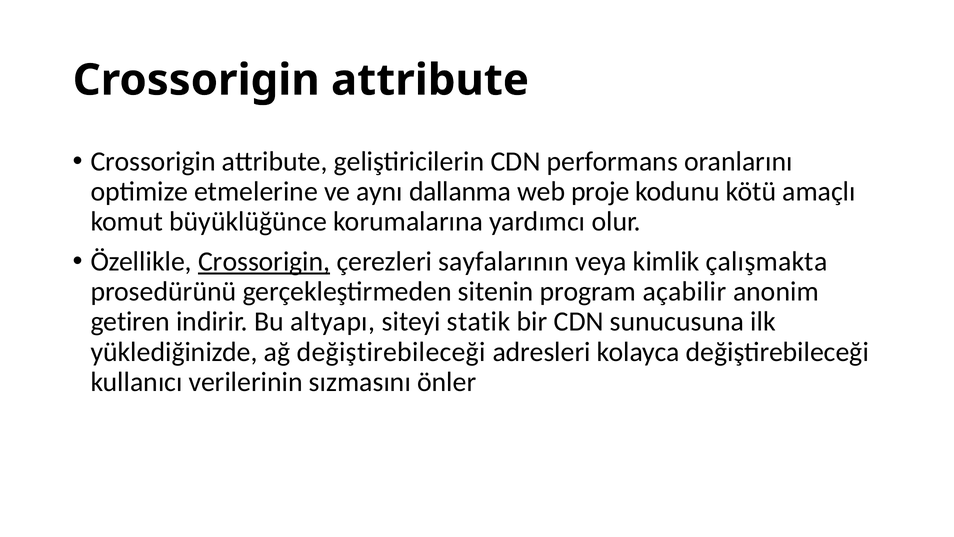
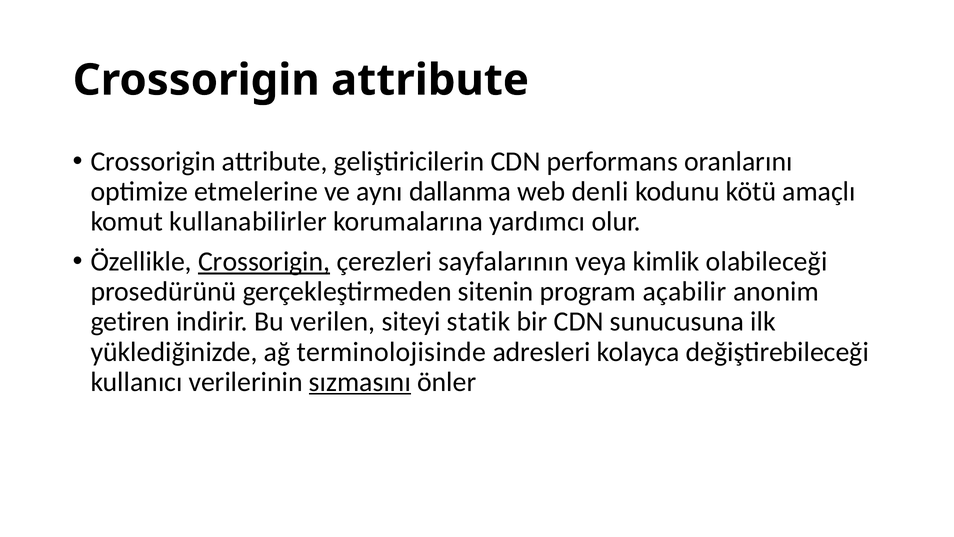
proje: proje -> denli
büyüklüğünce: büyüklüğünce -> kullanabilirler
çalışmakta: çalışmakta -> olabileceği
altyapı: altyapı -> verilen
ağ değiştirebileceği: değiştirebileceği -> terminolojisinde
sızmasını underline: none -> present
